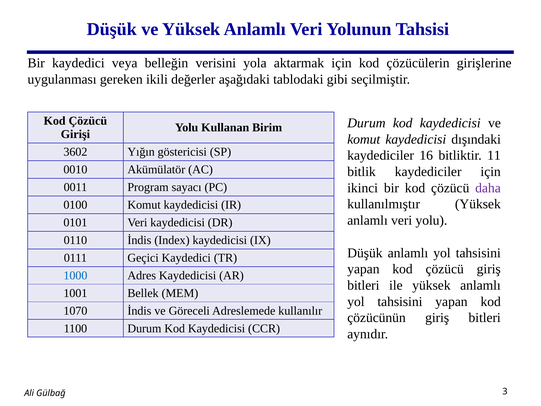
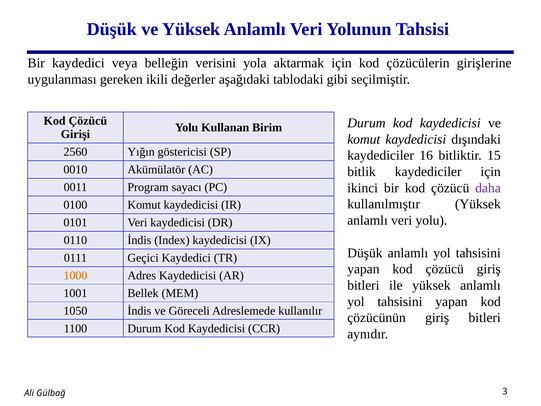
3602: 3602 -> 2560
11: 11 -> 15
1000 colour: blue -> orange
1070: 1070 -> 1050
